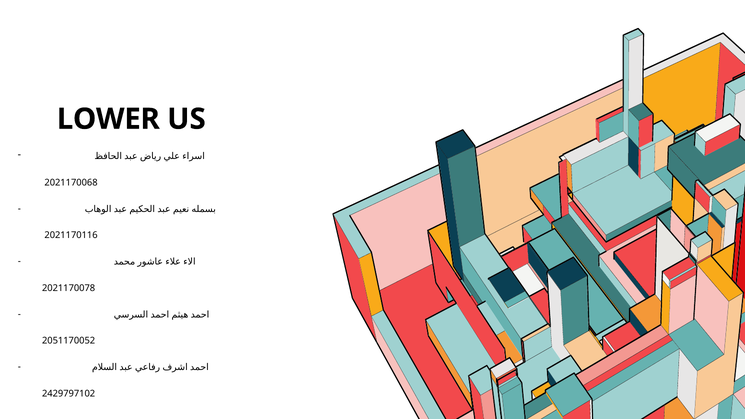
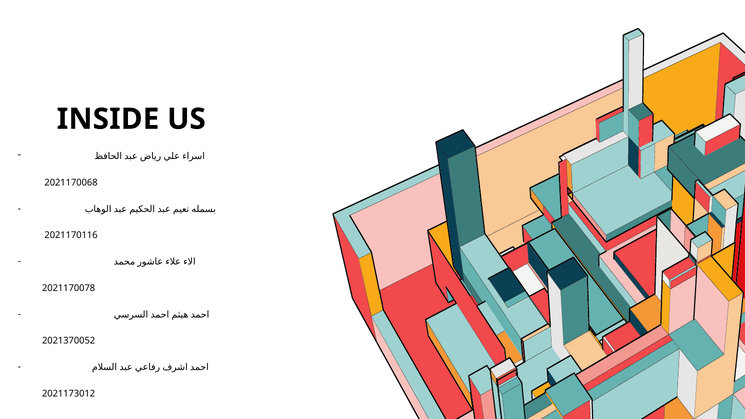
LOWER: LOWER -> INSIDE
2051170052: 2051170052 -> 2021370052
2429797102: 2429797102 -> 2021173012
